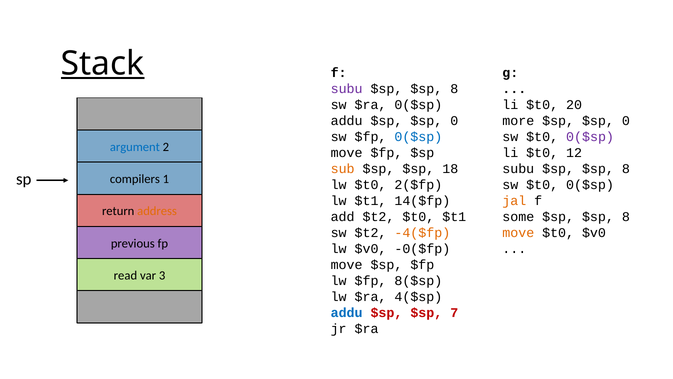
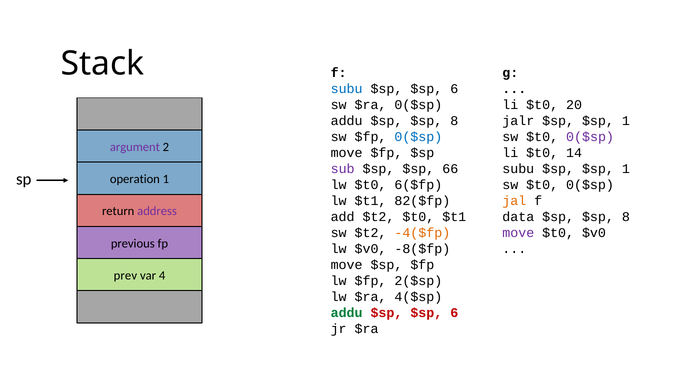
Stack underline: present -> none
subu at (347, 89) colour: purple -> blue
8 at (454, 89): 8 -> 6
0 at (454, 121): 0 -> 8
more: more -> jalr
0 at (626, 121): 0 -> 1
argument colour: blue -> purple
12: 12 -> 14
sub colour: orange -> purple
18: 18 -> 66
8 at (626, 169): 8 -> 1
compilers: compilers -> operation
2($fp: 2($fp -> 6($fp
14($fp: 14($fp -> 82($fp
address colour: orange -> purple
some: some -> data
move at (518, 233) colour: orange -> purple
-0($fp: -0($fp -> -8($fp
read: read -> prev
3: 3 -> 4
8($sp: 8($sp -> 2($sp
addu at (347, 313) colour: blue -> green
7 at (454, 313): 7 -> 6
